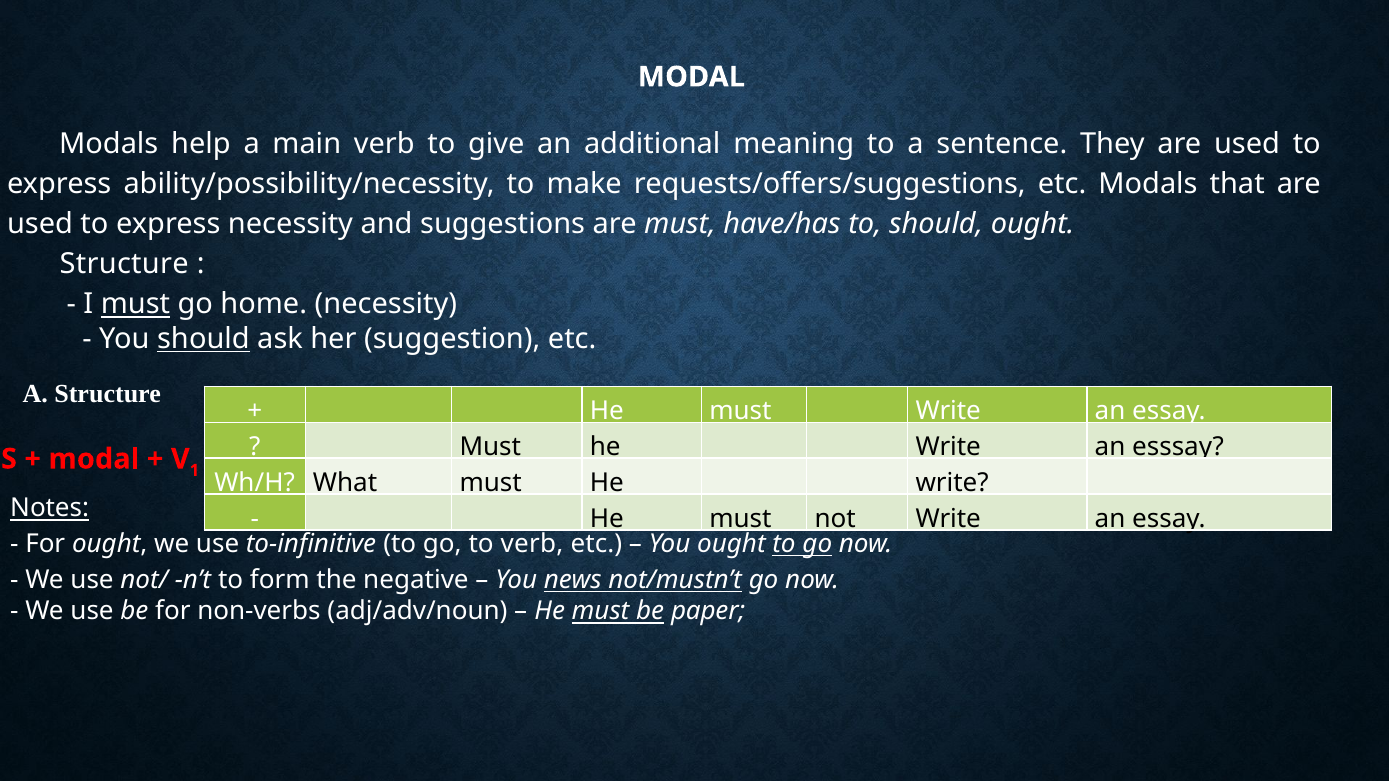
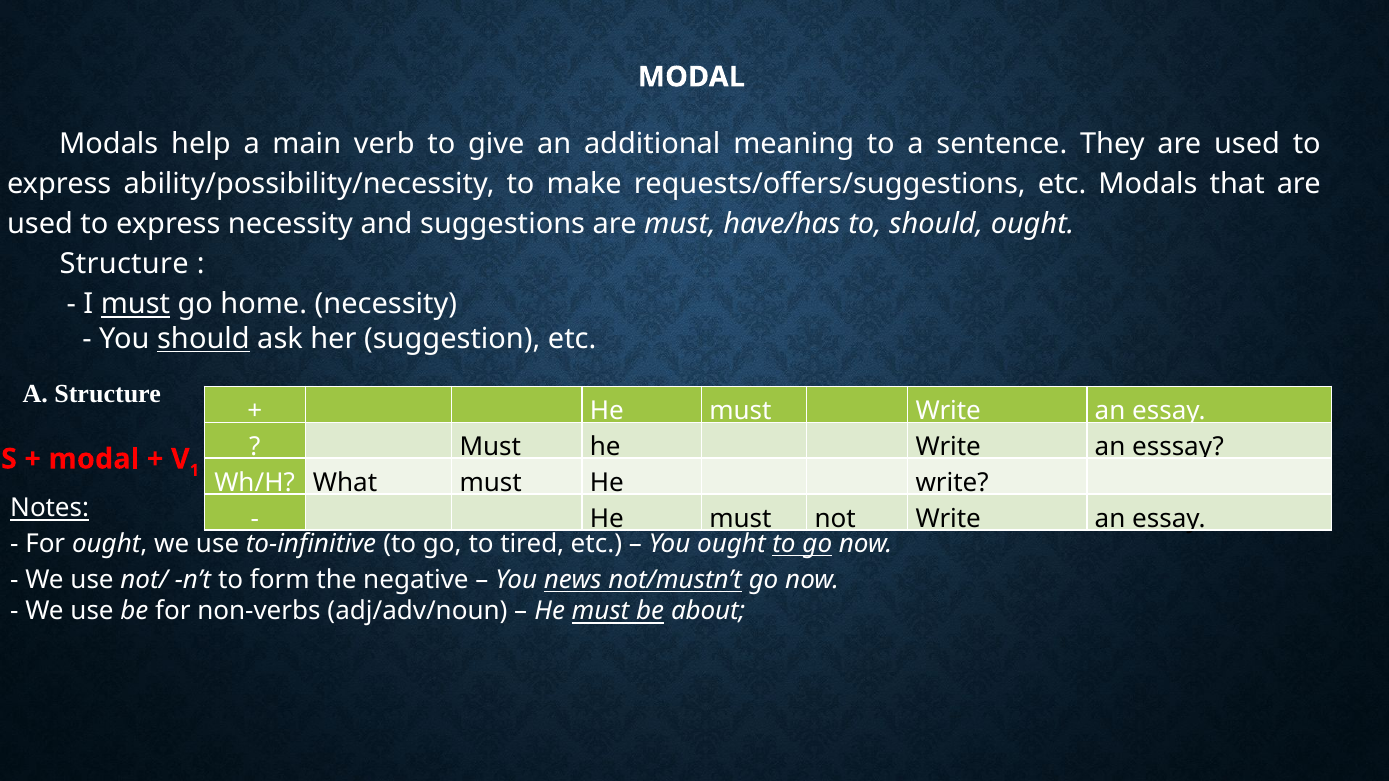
to verb: verb -> tired
paper: paper -> about
